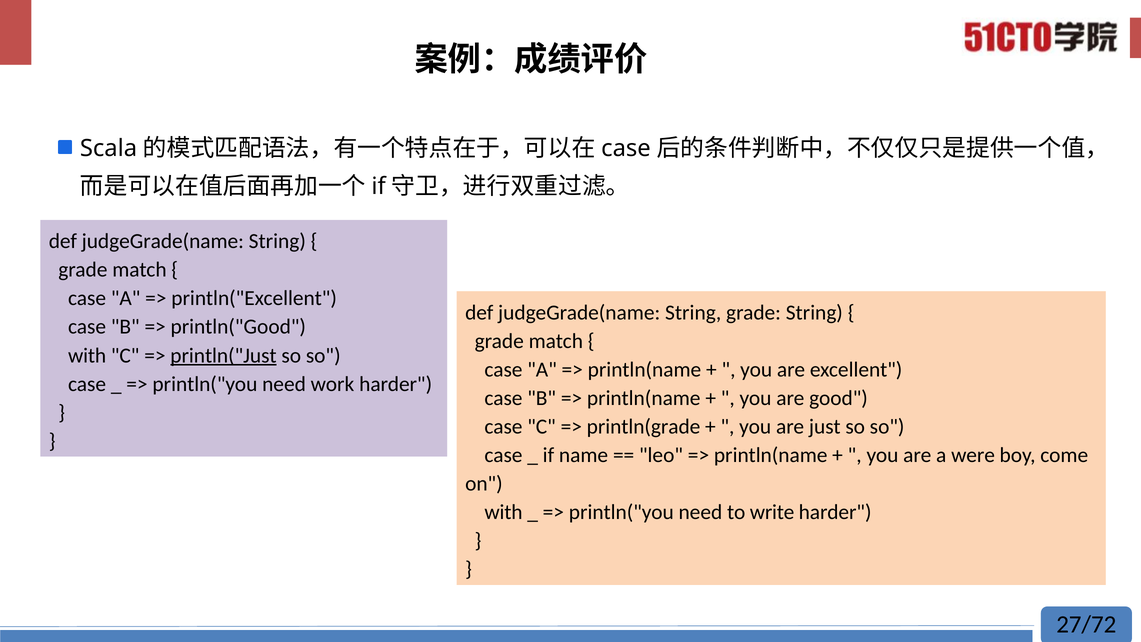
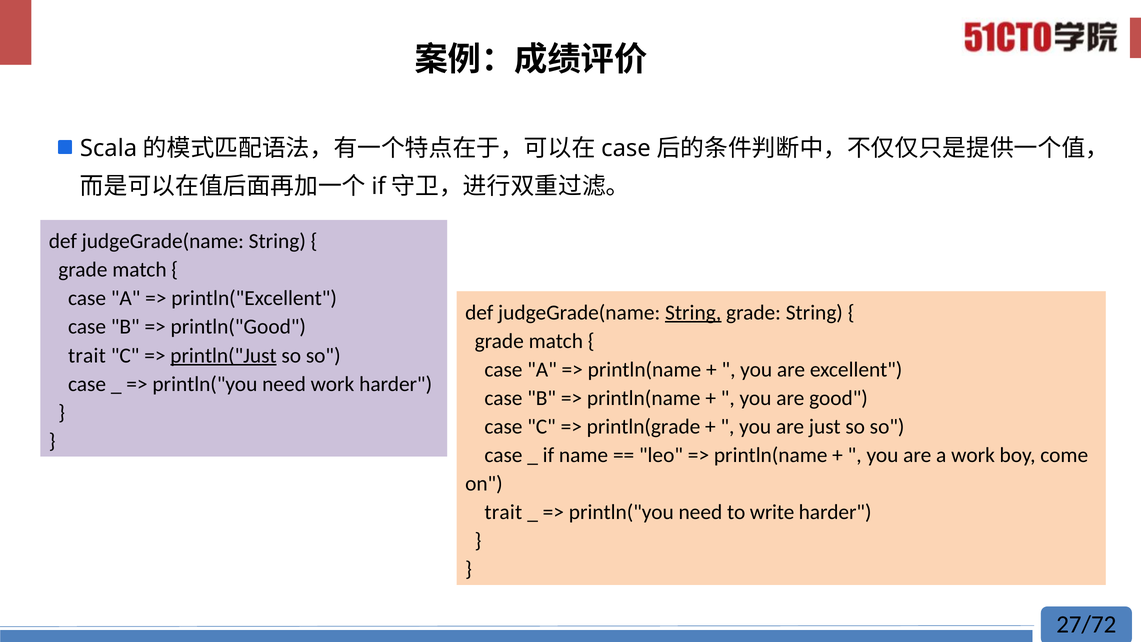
String at (693, 313) underline: none -> present
with at (87, 355): with -> trait
a were: were -> work
with at (503, 512): with -> trait
